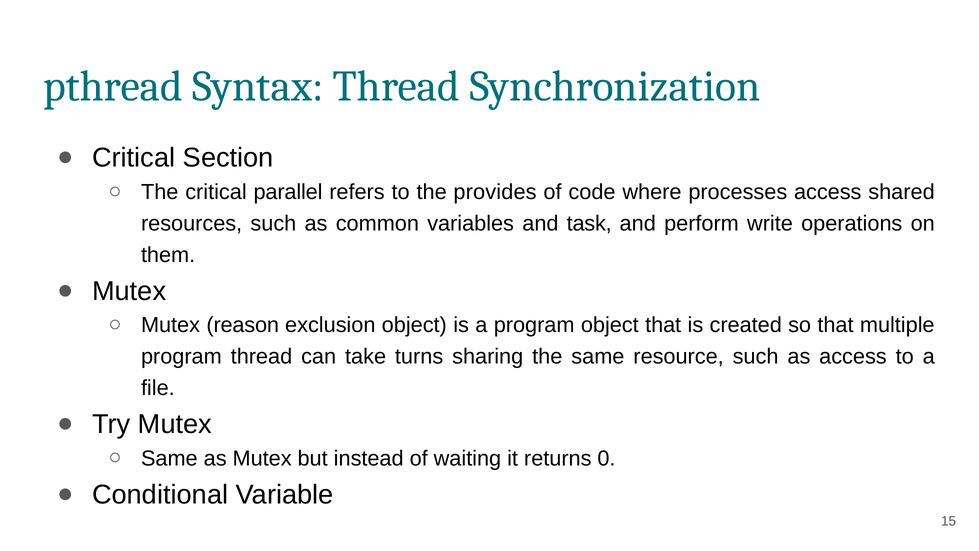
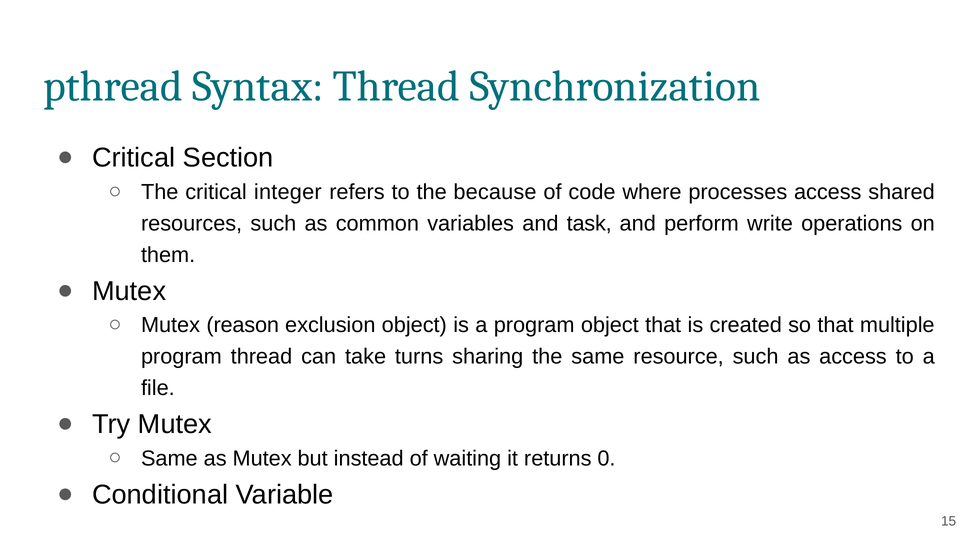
parallel: parallel -> integer
provides: provides -> because
